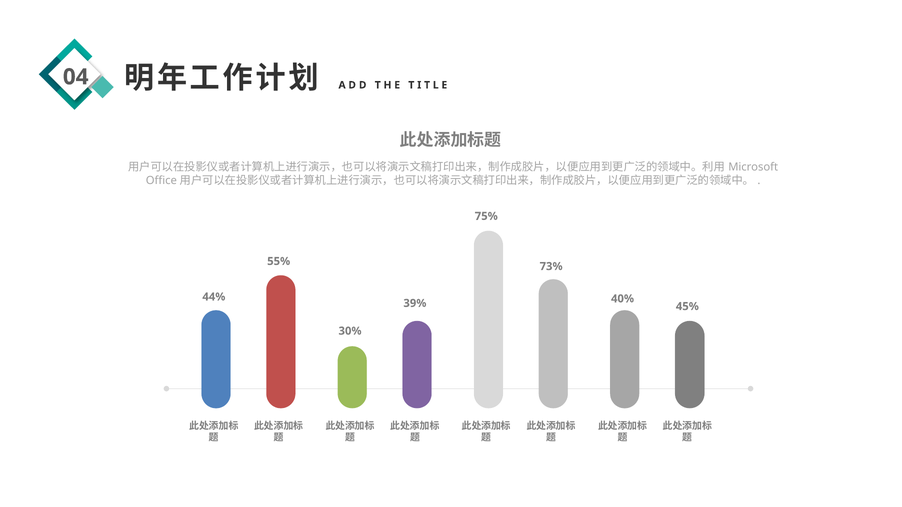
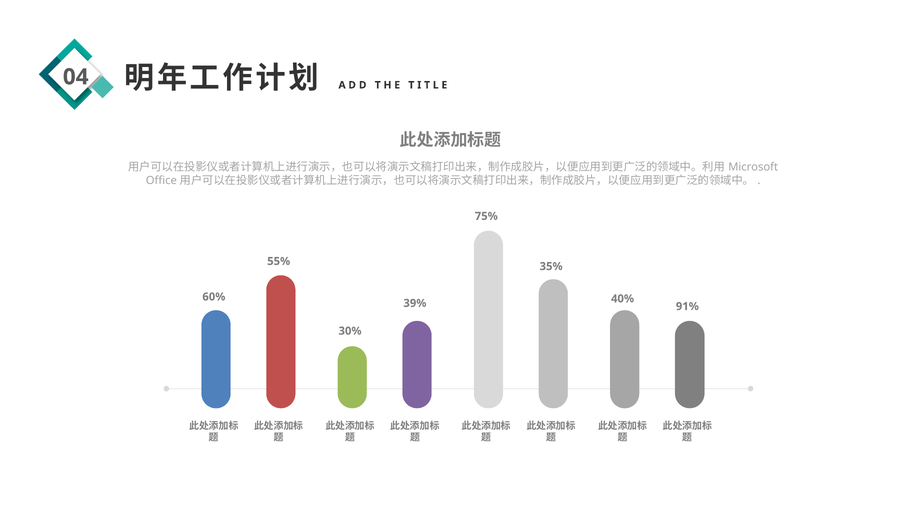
73%: 73% -> 35%
44%: 44% -> 60%
45%: 45% -> 91%
